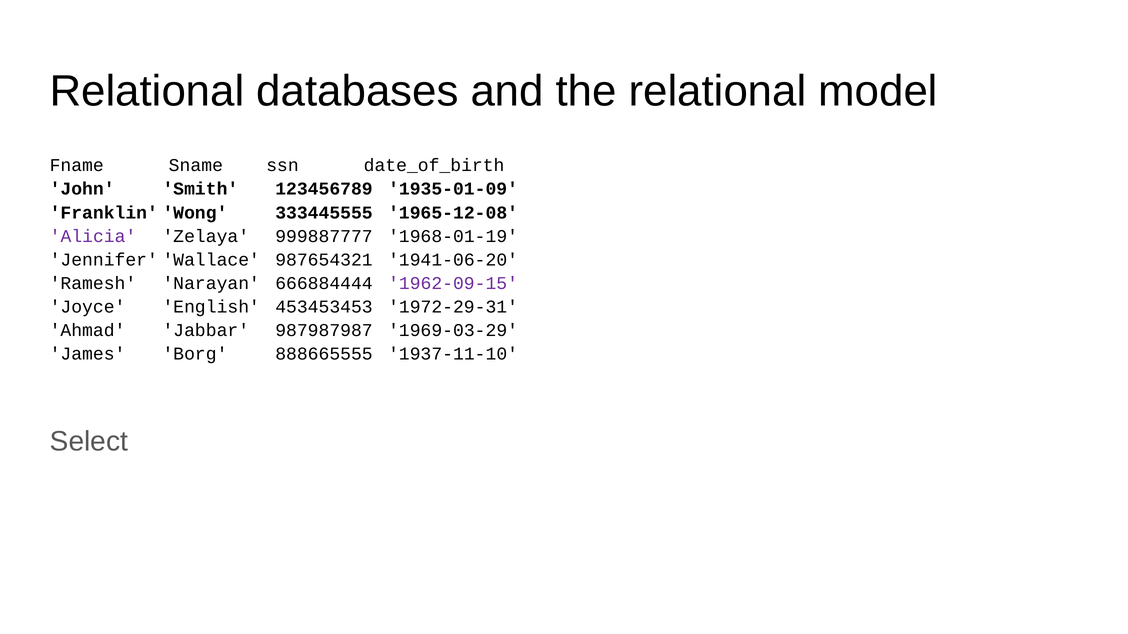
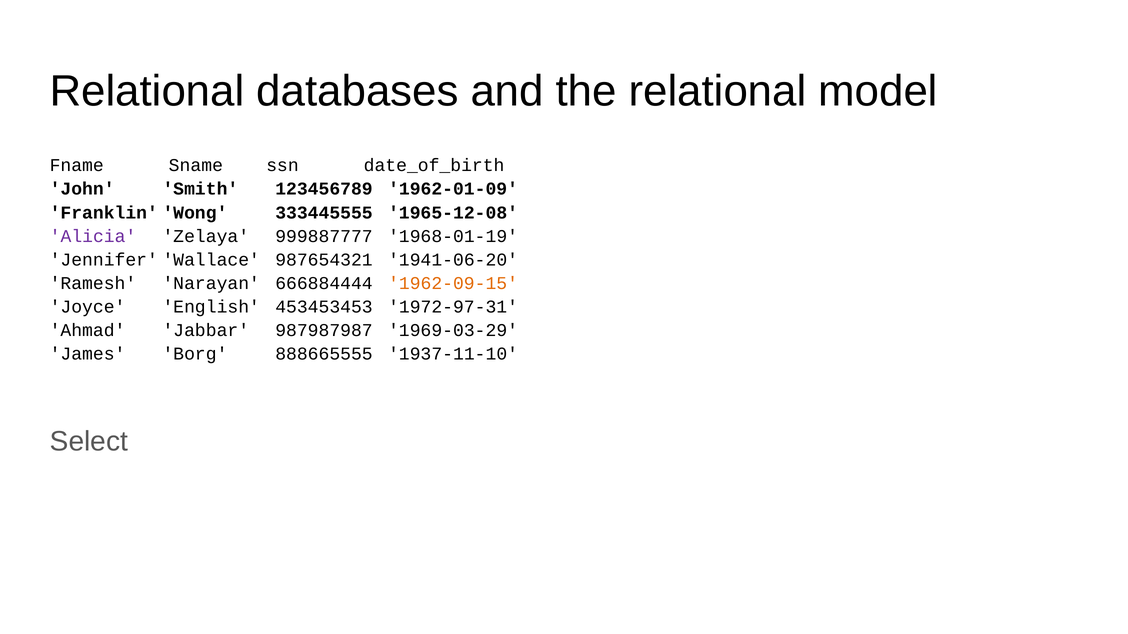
1935-01-09: 1935-01-09 -> 1962-01-09
1962-09-15 colour: purple -> orange
1972-29-31: 1972-29-31 -> 1972-97-31
